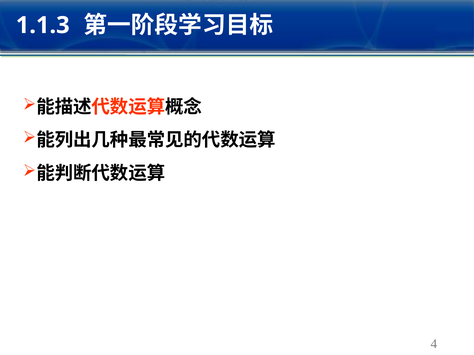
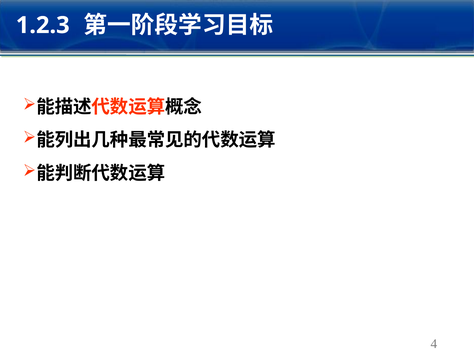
1.1.3: 1.1.3 -> 1.2.3
